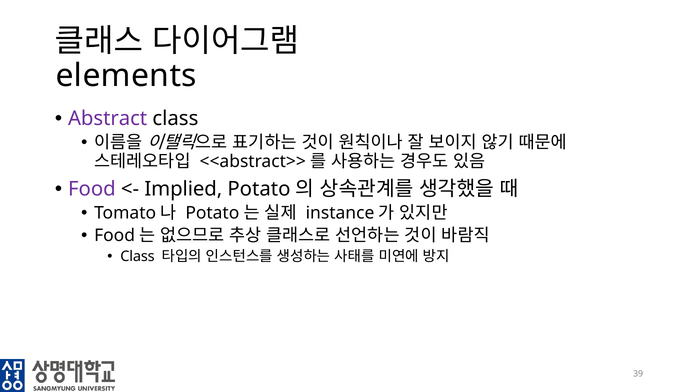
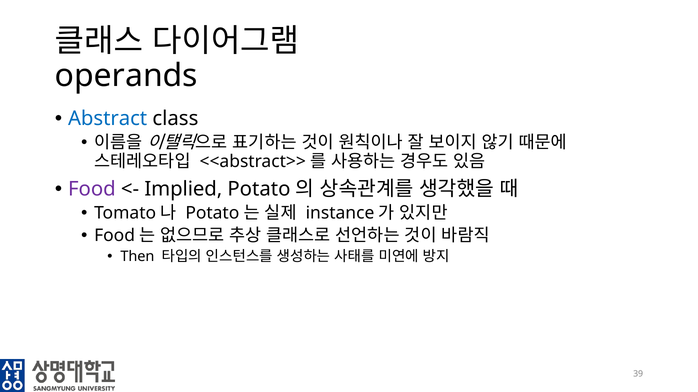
elements: elements -> operands
Abstract colour: purple -> blue
Class at (137, 257): Class -> Then
